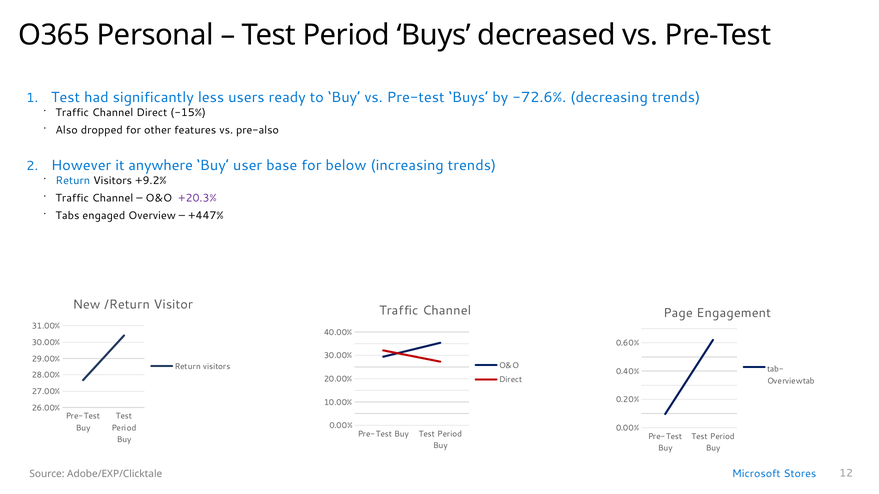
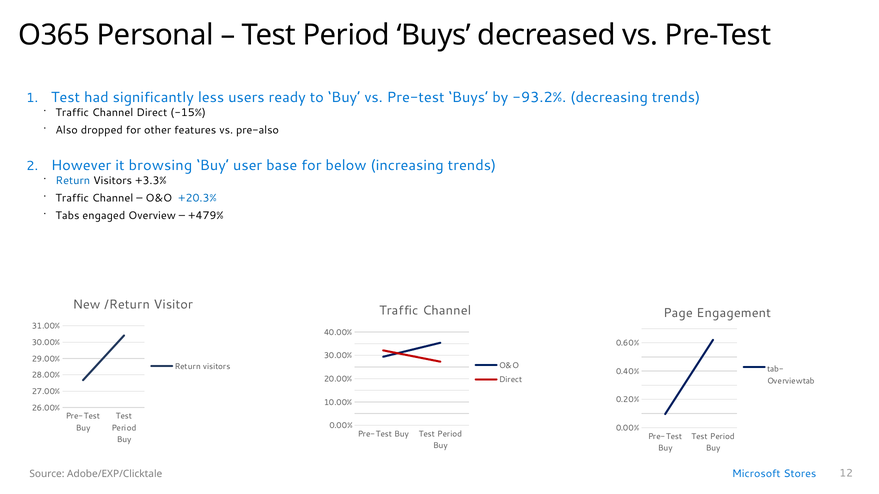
-72.6%: -72.6% -> -93.2%
anywhere: anywhere -> browsing
+9.2%: +9.2% -> +3.3%
+20.3% colour: purple -> blue
+447%: +447% -> +479%
